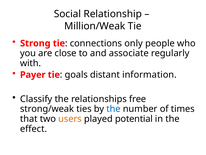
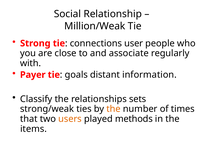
only: only -> user
free: free -> sets
the at (114, 109) colour: blue -> orange
potential: potential -> methods
effect: effect -> items
